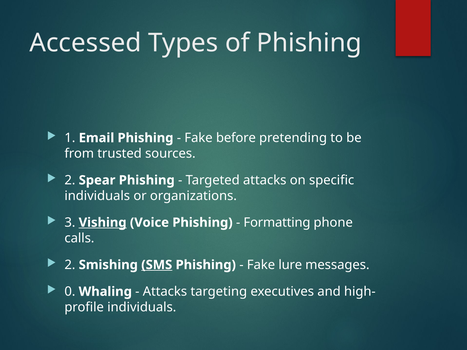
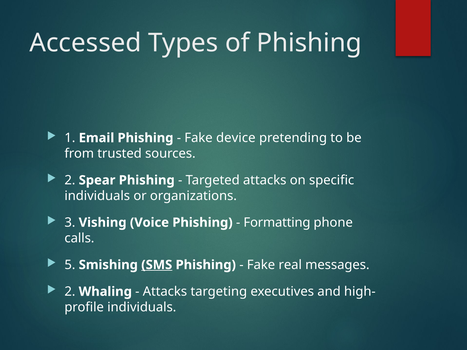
before: before -> device
Vishing underline: present -> none
2 at (70, 265): 2 -> 5
lure: lure -> real
0 at (70, 292): 0 -> 2
